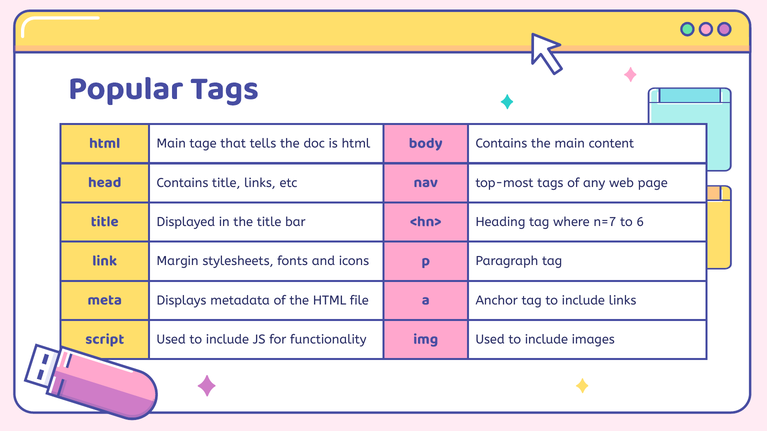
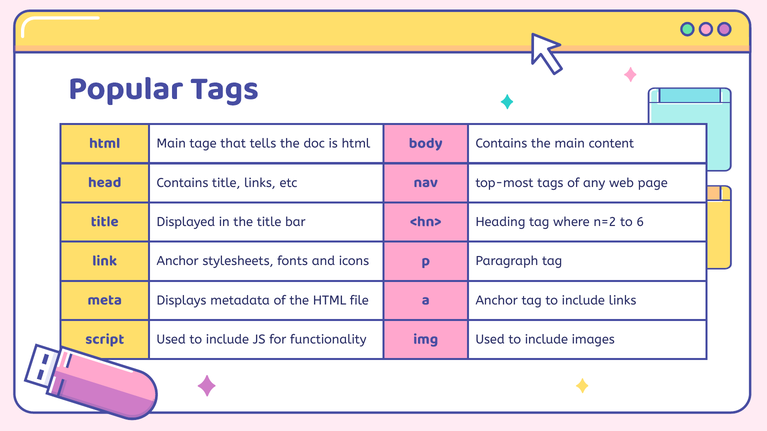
n=7: n=7 -> n=2
link Margin: Margin -> Anchor
